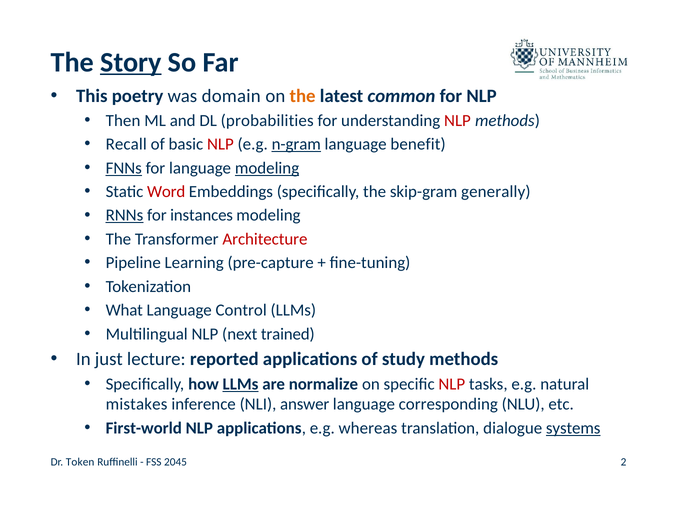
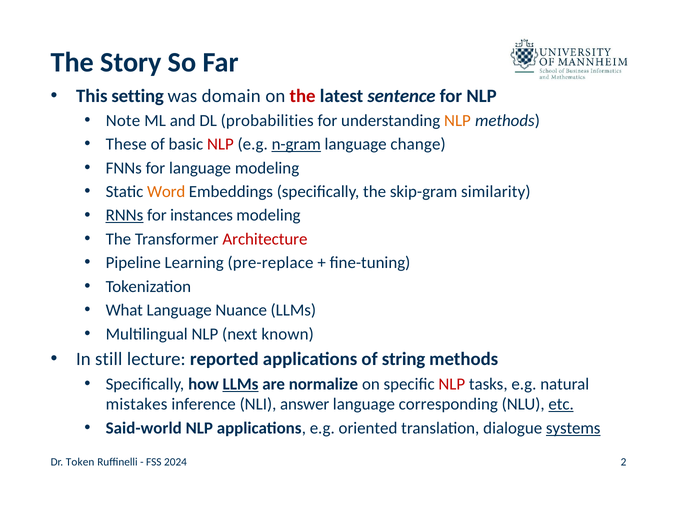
Story underline: present -> none
poetry: poetry -> setting
the at (303, 96) colour: orange -> red
common: common -> sentence
Then: Then -> Note
NLP at (457, 121) colour: red -> orange
Recall: Recall -> These
benefit: benefit -> change
FNNs underline: present -> none
modeling at (267, 168) underline: present -> none
Word colour: red -> orange
generally: generally -> similarity
pre-capture: pre-capture -> pre-replace
Control: Control -> Nuance
trained: trained -> known
just: just -> still
study: study -> string
etc underline: none -> present
First-world: First-world -> Said-world
whereas: whereas -> oriented
2045: 2045 -> 2024
